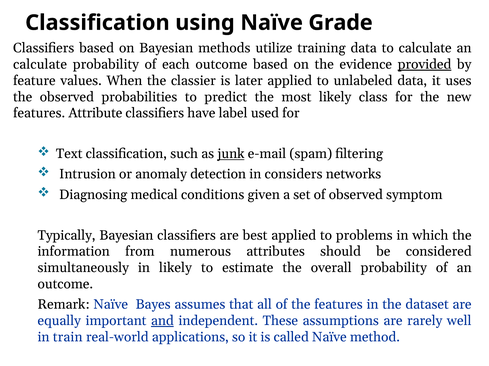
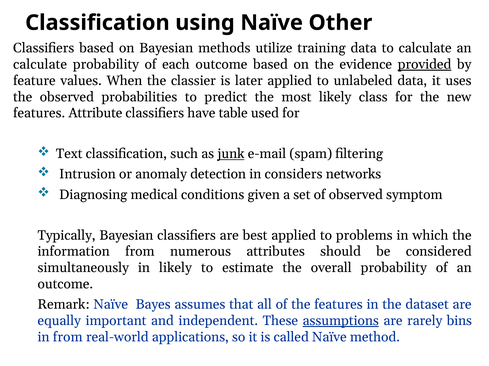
Grade: Grade -> Other
label: label -> table
and underline: present -> none
assumptions underline: none -> present
well: well -> bins
in train: train -> from
